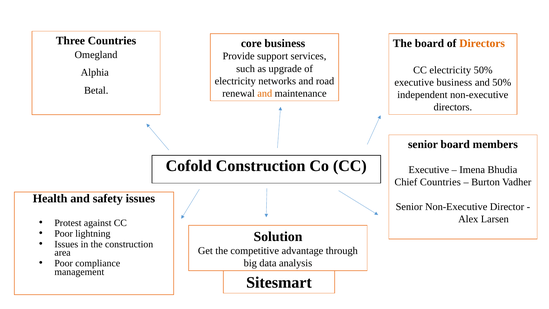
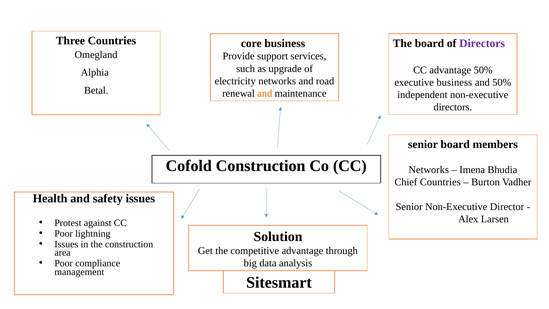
Directors at (482, 43) colour: orange -> purple
CC electricity: electricity -> advantage
Executive at (429, 170): Executive -> Networks
